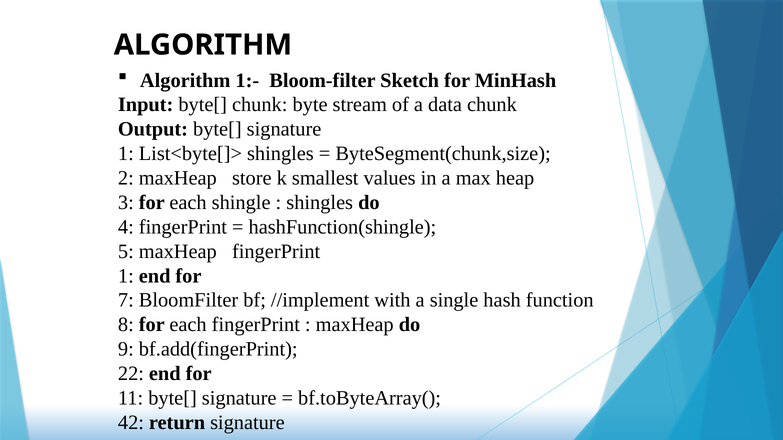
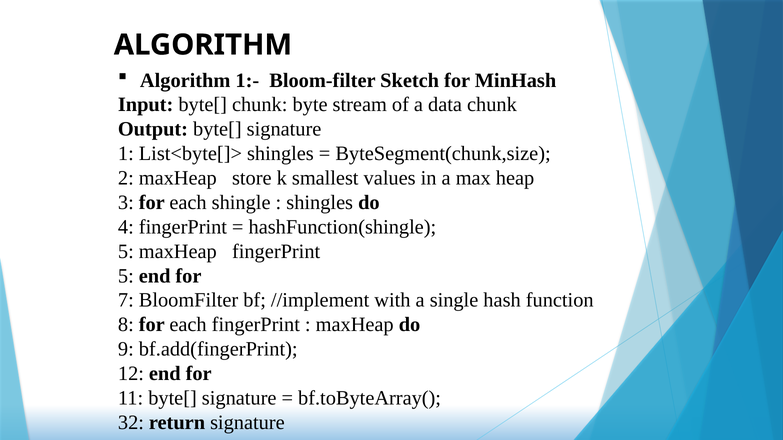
1 at (126, 276): 1 -> 5
22: 22 -> 12
42: 42 -> 32
